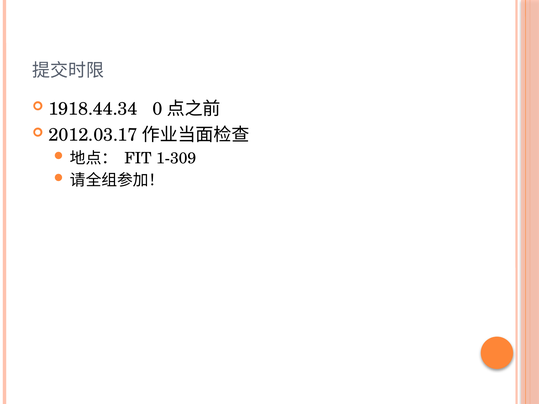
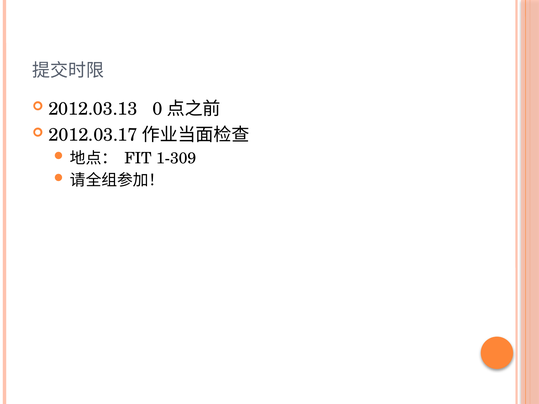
1918.44.34: 1918.44.34 -> 2012.03.13
